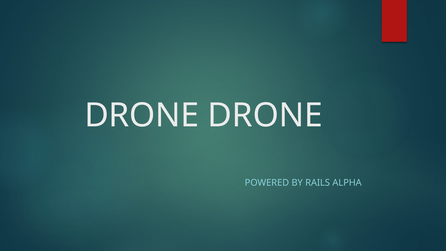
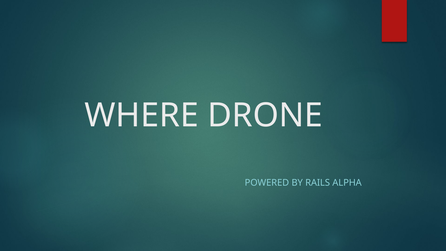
DRONE at (142, 115): DRONE -> WHERE
